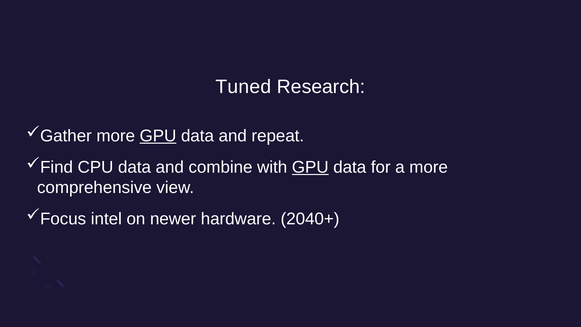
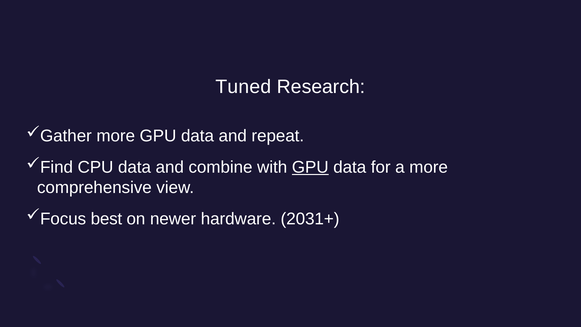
GPU at (158, 136) underline: present -> none
intel: intel -> best
2040+: 2040+ -> 2031+
